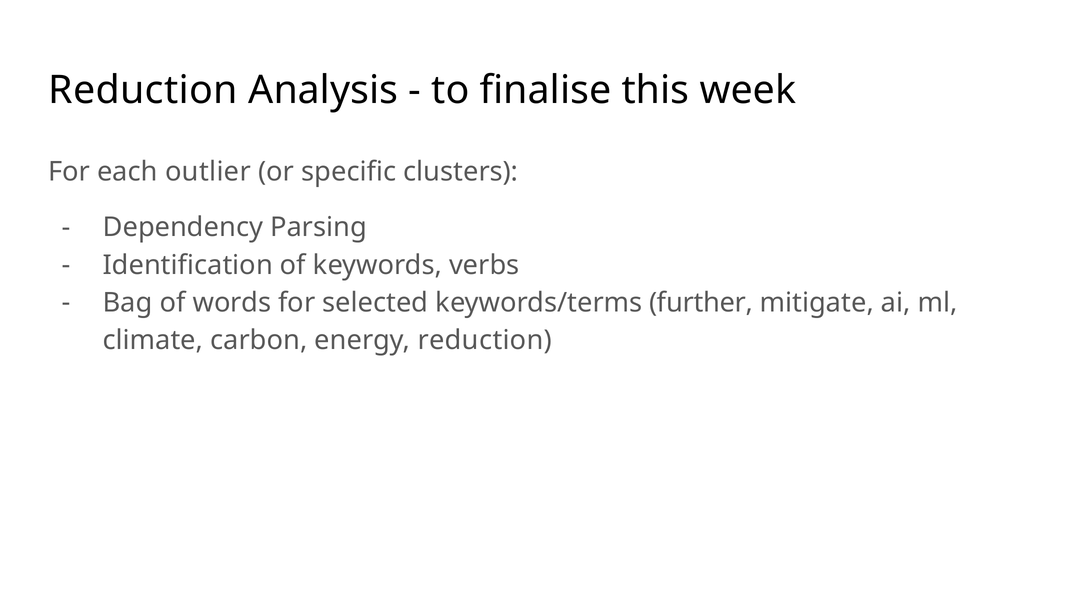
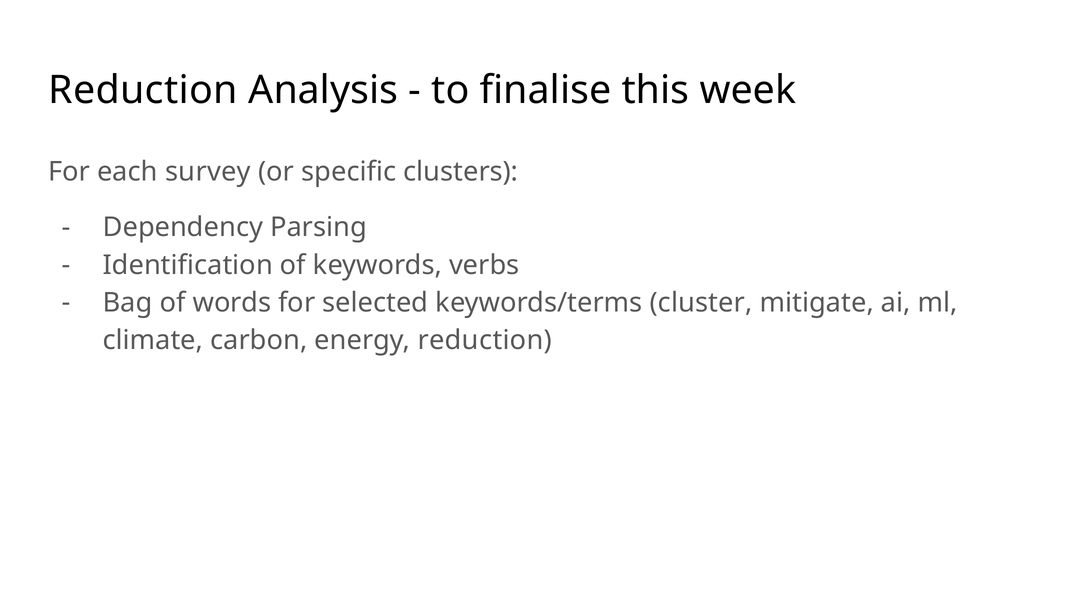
outlier: outlier -> survey
further: further -> cluster
